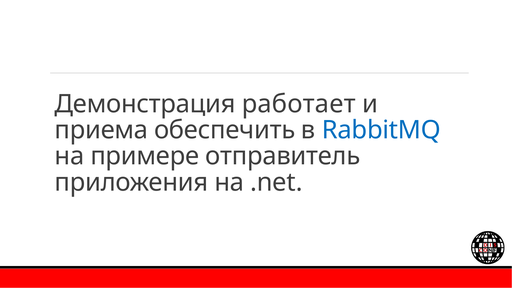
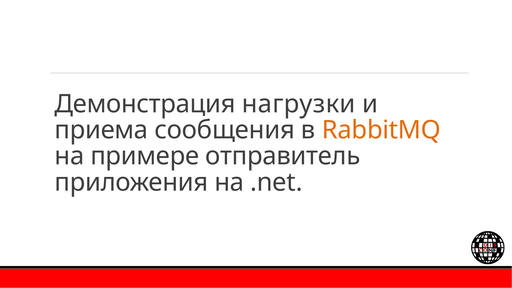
работает: работает -> нагрузки
обеспечить: обеспечить -> сообщения
RabbitMQ colour: blue -> orange
